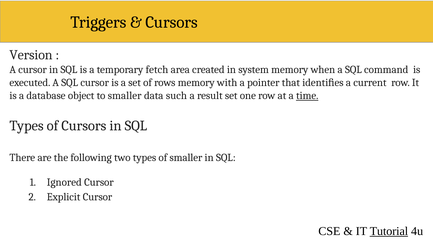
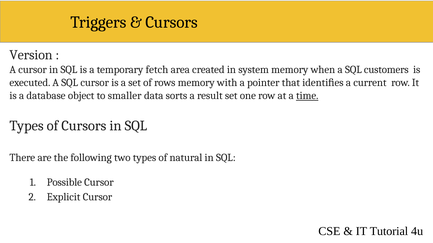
command: command -> customers
such: such -> sorts
of smaller: smaller -> natural
Ignored: Ignored -> Possible
Tutorial underline: present -> none
